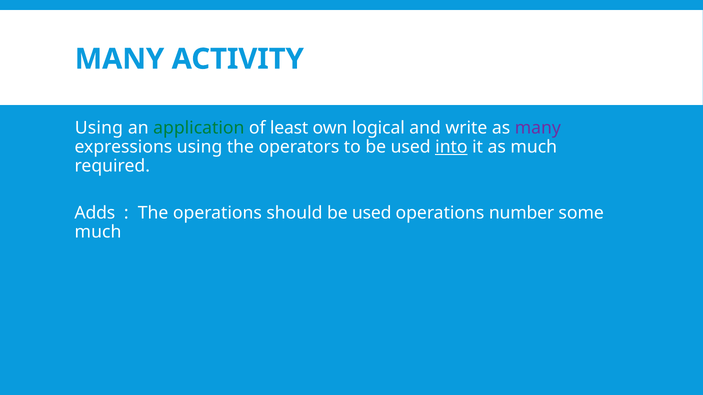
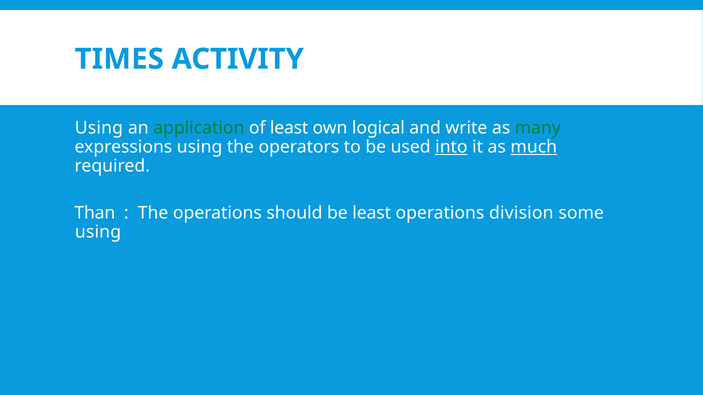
MANY at (119, 59): MANY -> TIMES
many at (538, 128) colour: purple -> green
much at (534, 147) underline: none -> present
Adds: Adds -> Than
should be used: used -> least
number: number -> division
much at (98, 232): much -> using
